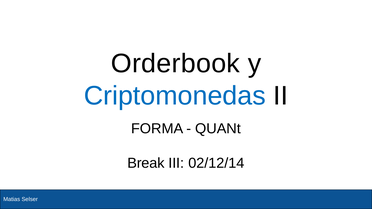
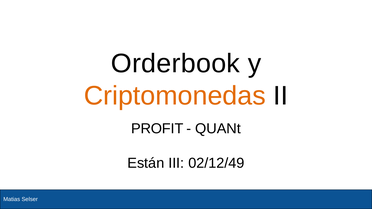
Criptomonedas colour: blue -> orange
FORMA: FORMA -> PROFIT
Break: Break -> Están
02/12/14: 02/12/14 -> 02/12/49
